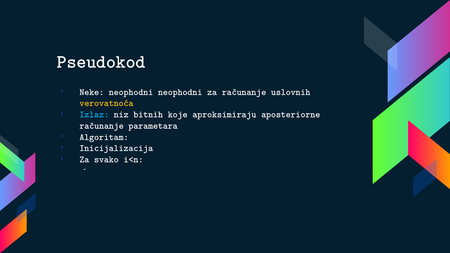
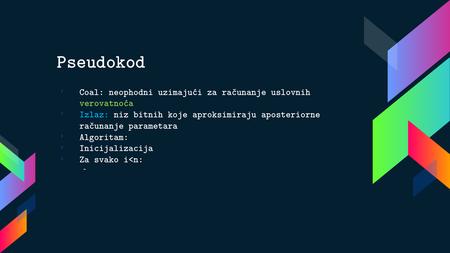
Neke: Neke -> Coal
neophodni neophodni: neophodni -> uzimajući
verovatnoća colour: yellow -> light green
